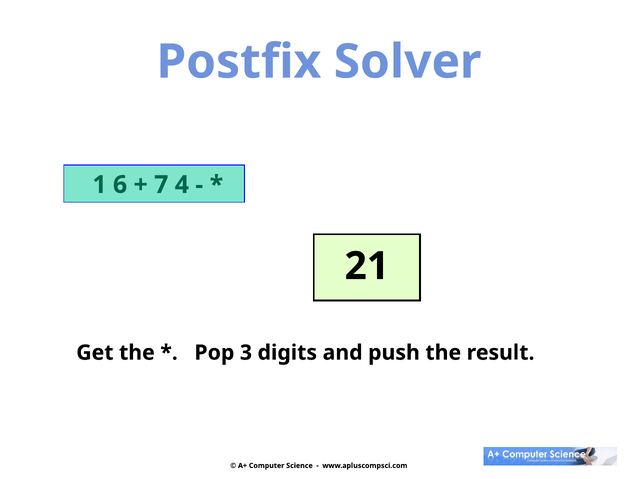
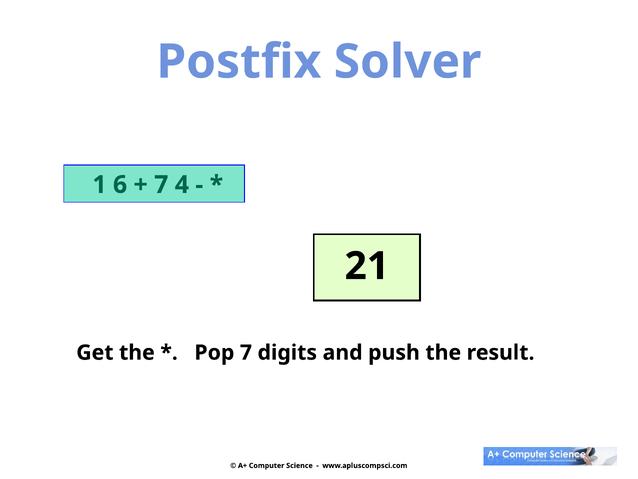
Pop 3: 3 -> 7
